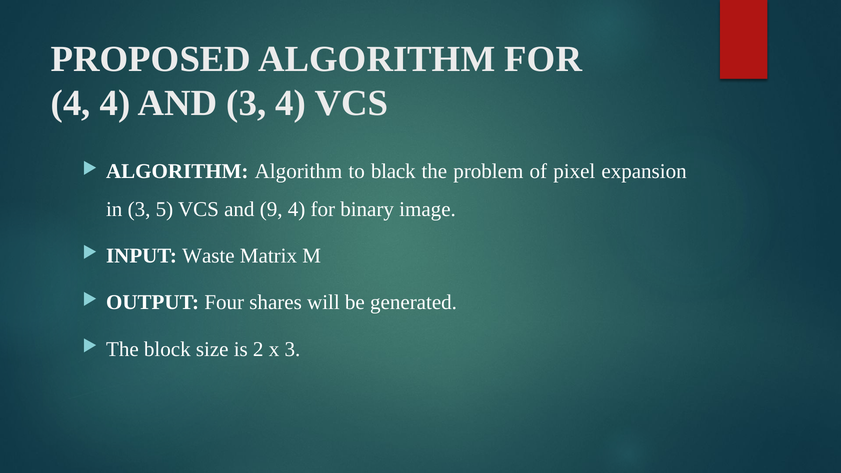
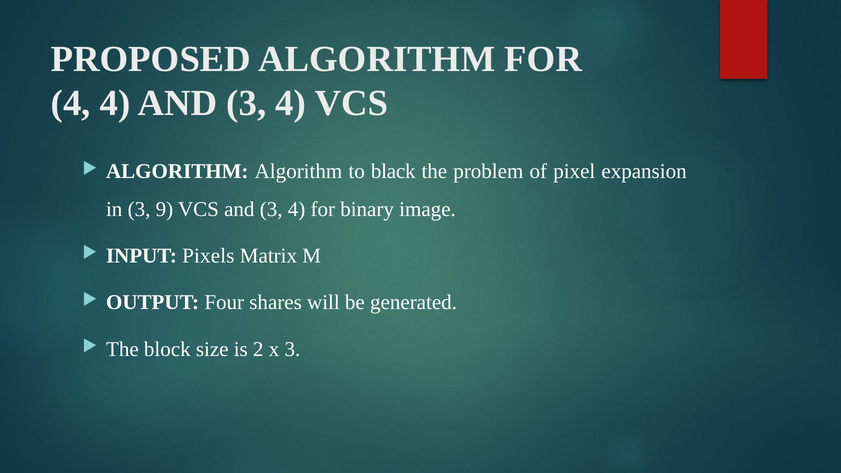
5: 5 -> 9
VCS and 9: 9 -> 3
Waste: Waste -> Pixels
